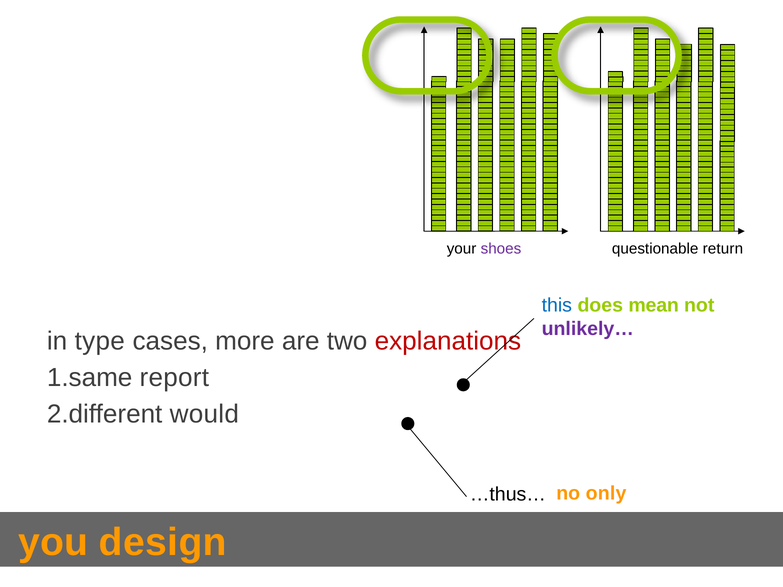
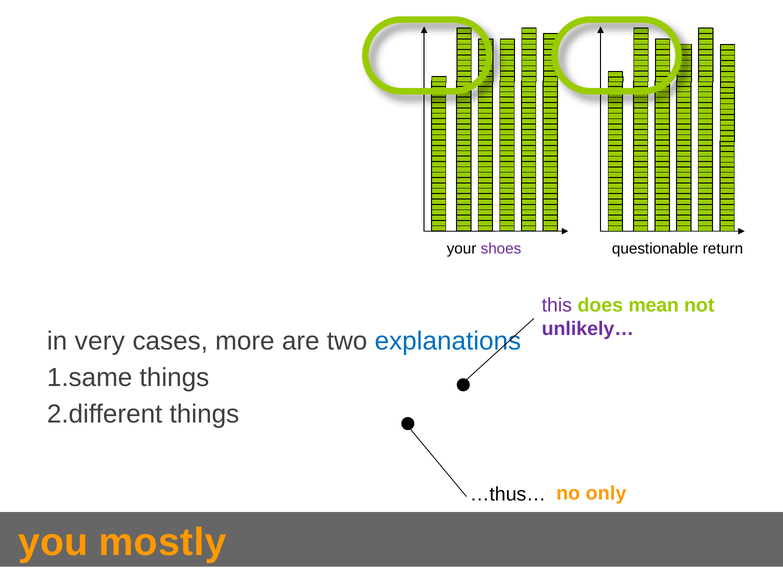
this colour: blue -> purple
type: type -> very
explanations colour: red -> blue
report at (174, 378): report -> things
would at (204, 414): would -> things
design: design -> mostly
